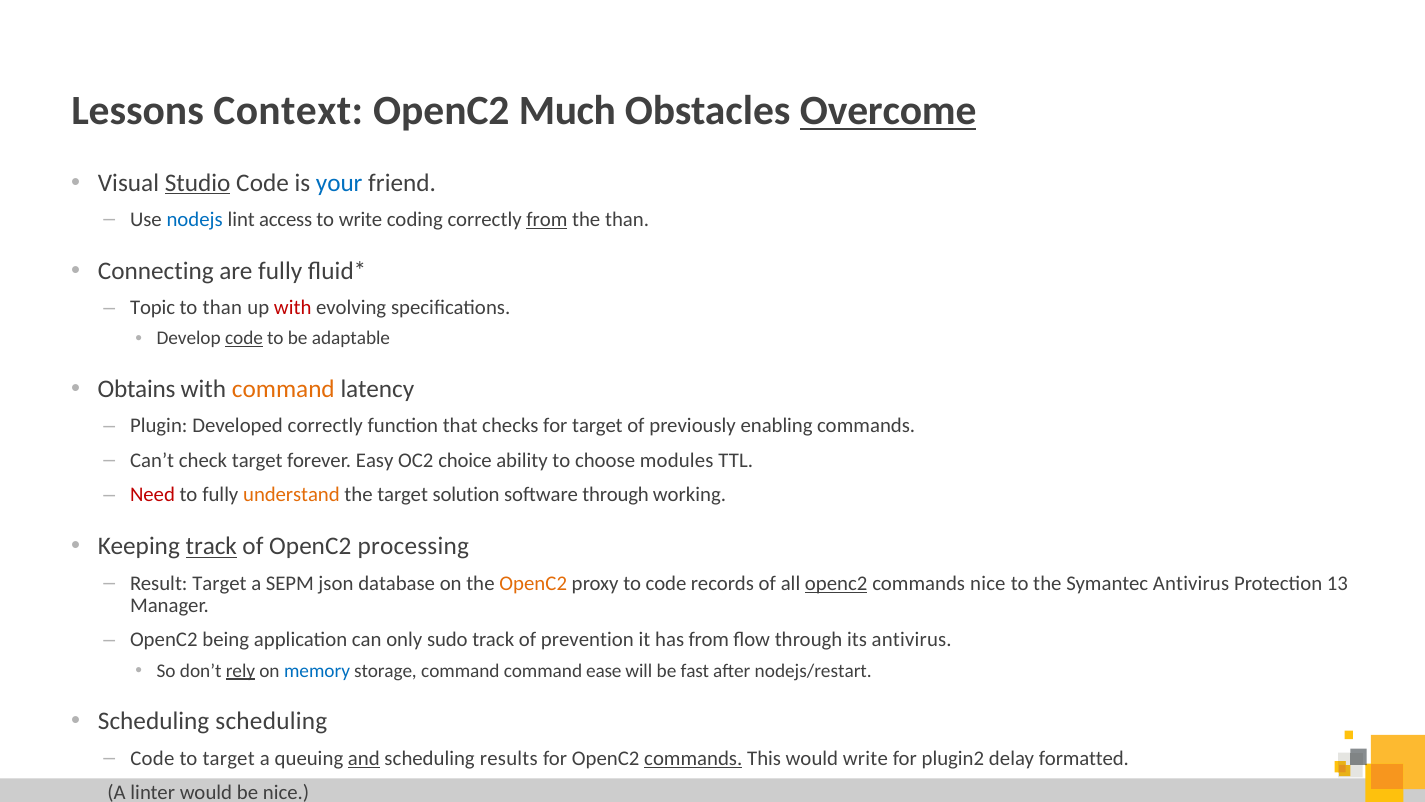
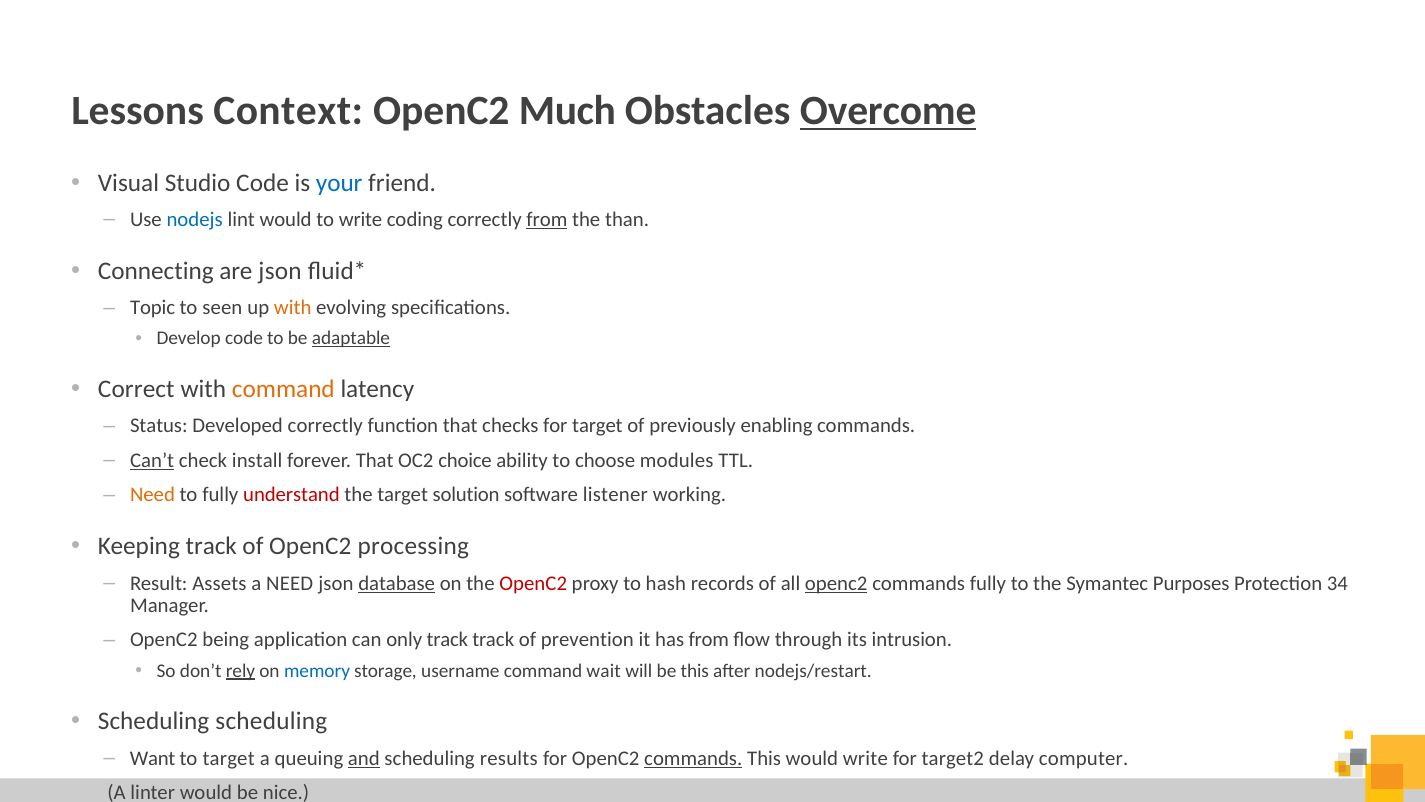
Studio underline: present -> none
lint access: access -> would
are fully: fully -> json
to than: than -> seen
with at (293, 308) colour: red -> orange
code at (244, 338) underline: present -> none
adaptable underline: none -> present
Obtains: Obtains -> Correct
Plugin: Plugin -> Status
Can’t underline: none -> present
check target: target -> install
forever Easy: Easy -> That
Need at (152, 495) colour: red -> orange
understand colour: orange -> red
software through: through -> listener
track at (211, 546) underline: present -> none
Result Target: Target -> Assets
a SEPM: SEPM -> NEED
database underline: none -> present
OpenC2 at (533, 583) colour: orange -> red
to code: code -> hash
commands nice: nice -> fully
Symantec Antivirus: Antivirus -> Purposes
13: 13 -> 34
only sudo: sudo -> track
its antivirus: antivirus -> intrusion
storage command: command -> username
ease: ease -> wait
be fast: fast -> this
Code at (152, 758): Code -> Want
plugin2: plugin2 -> target2
formatted: formatted -> computer
